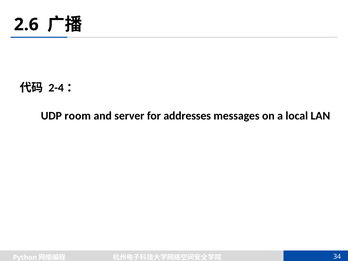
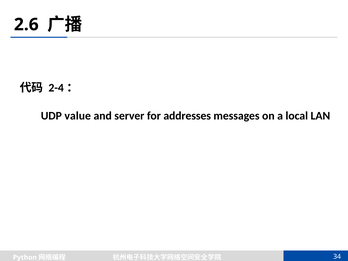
room: room -> value
